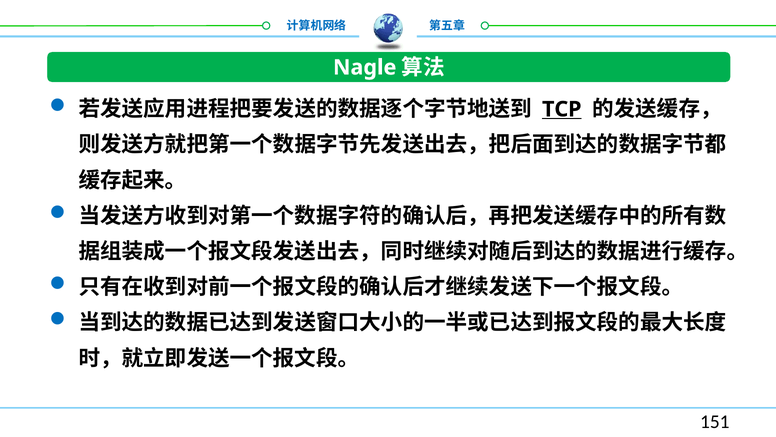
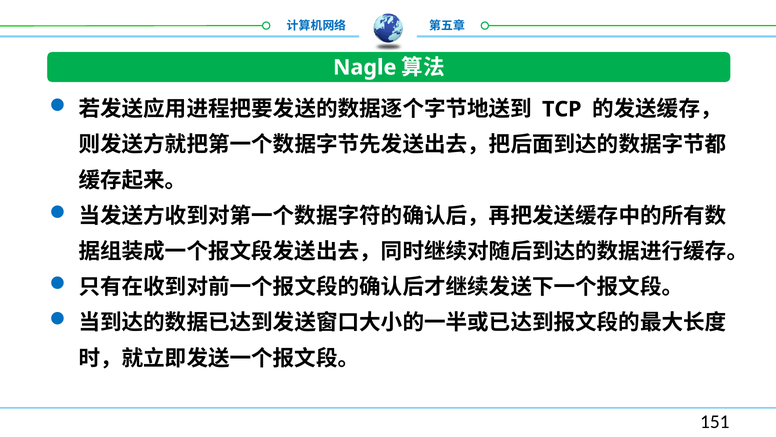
TCP underline: present -> none
